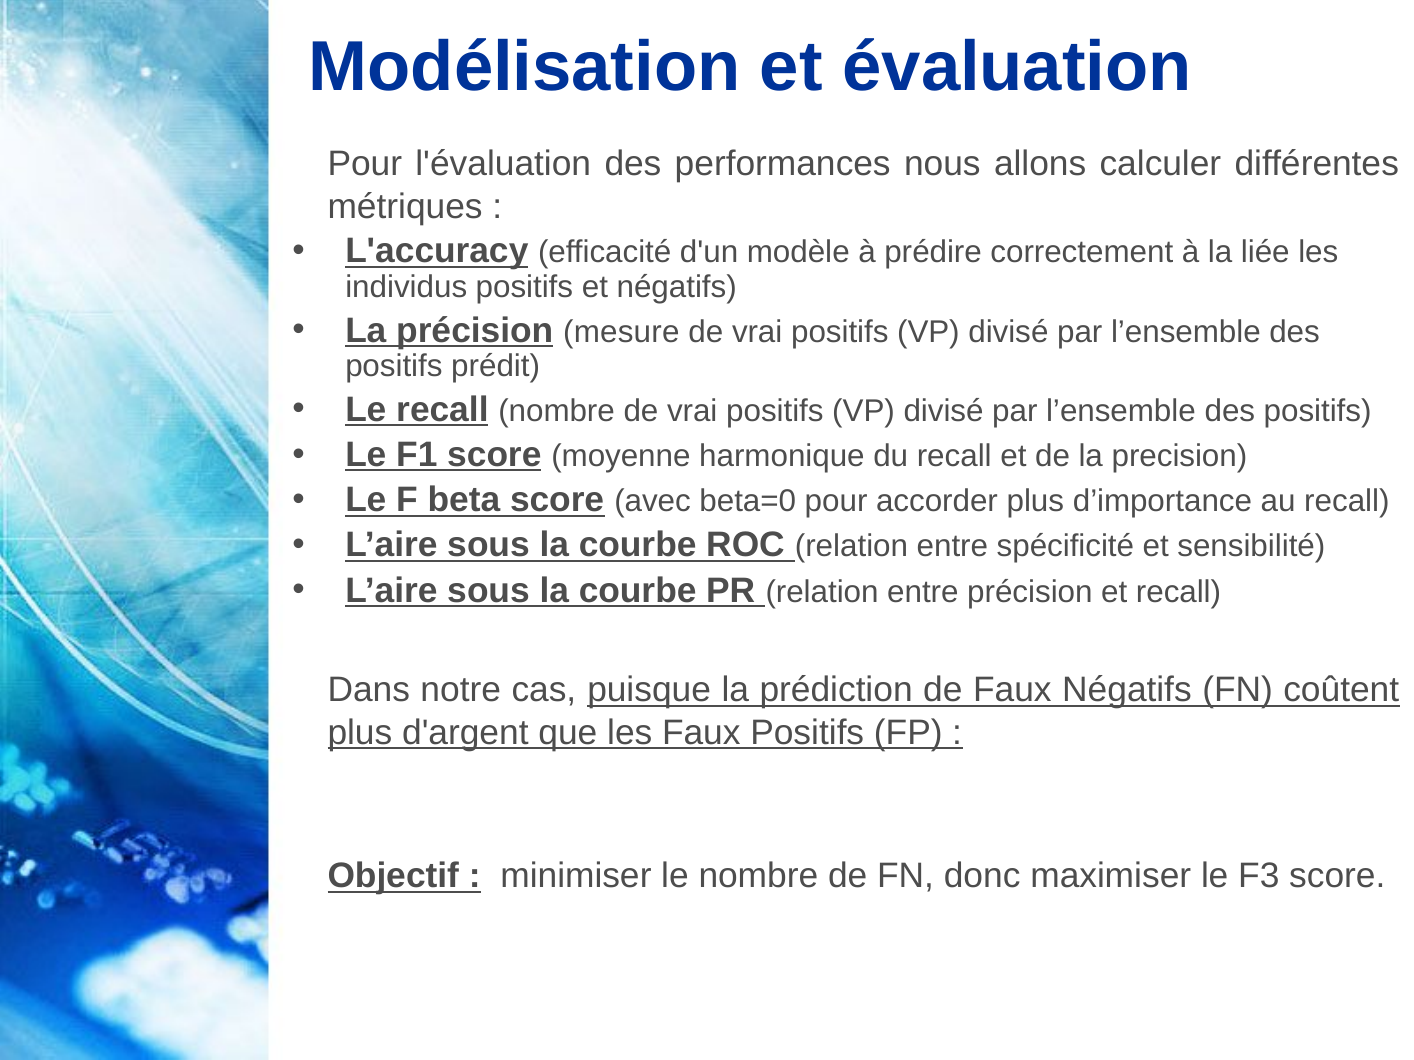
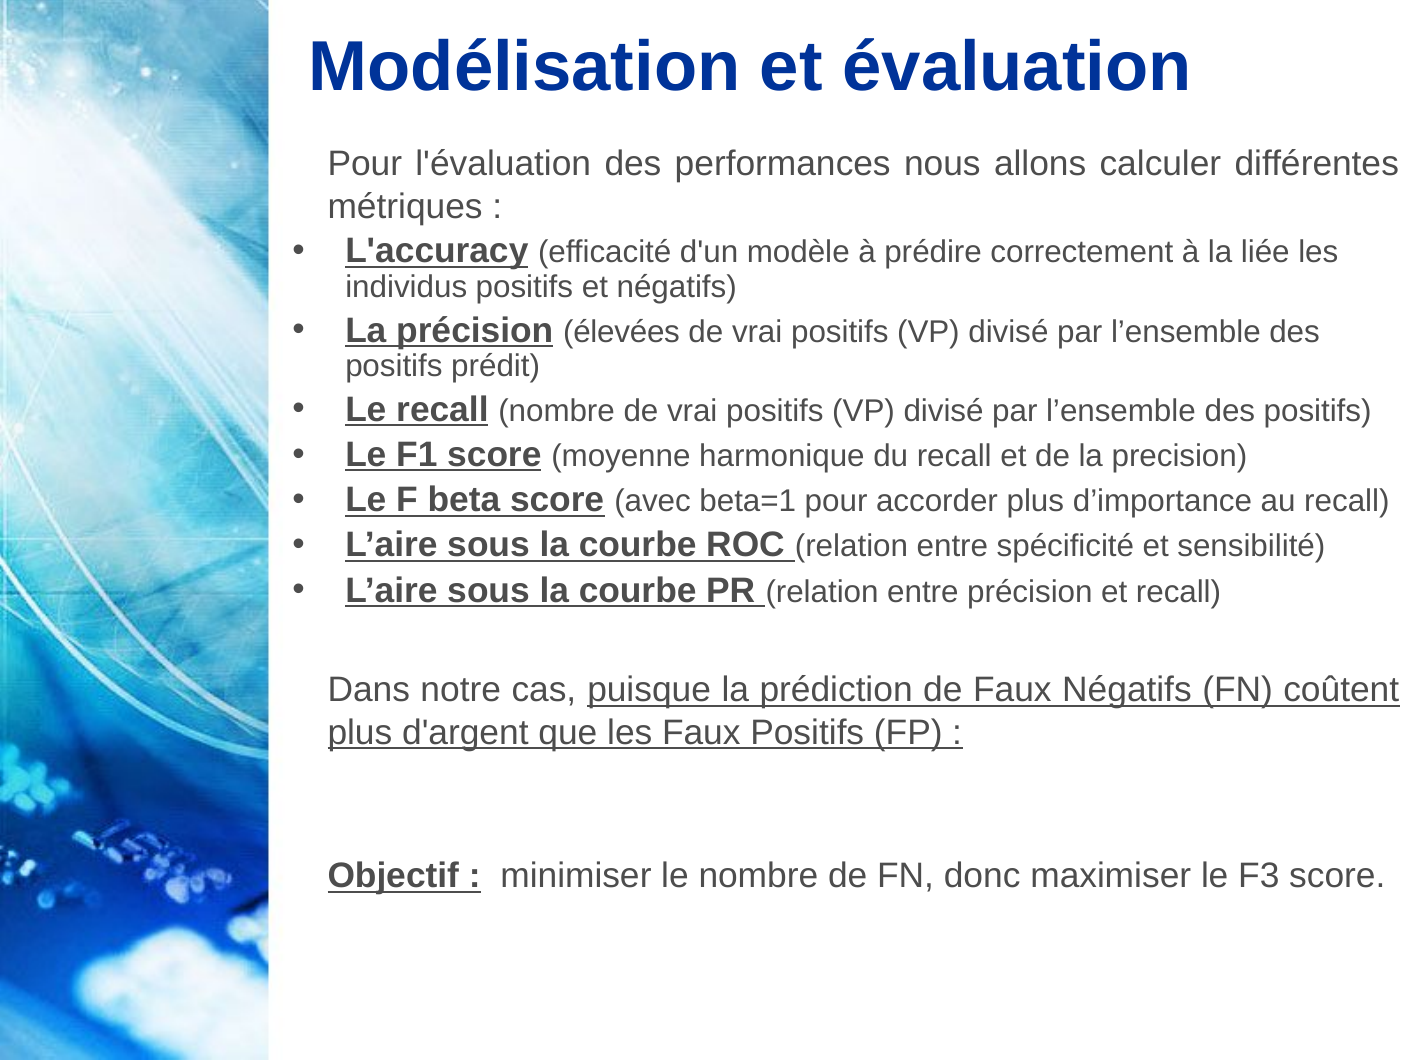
mesure: mesure -> élevées
beta=0: beta=0 -> beta=1
